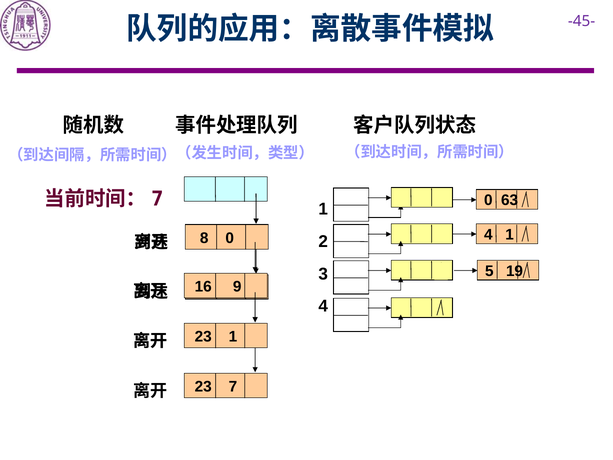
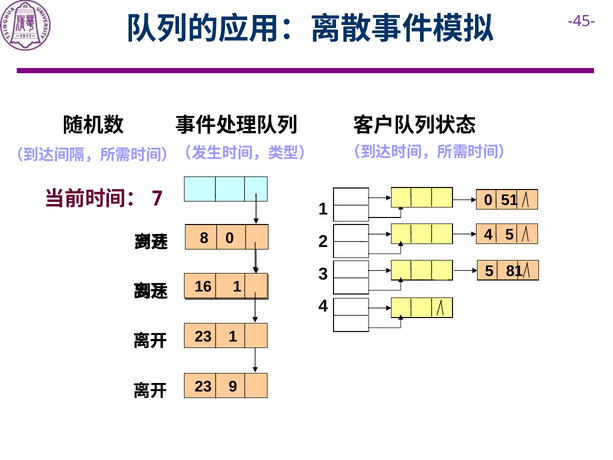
63: 63 -> 51
4 1: 1 -> 5
19: 19 -> 81
9 at (237, 286): 9 -> 1
23 7: 7 -> 9
